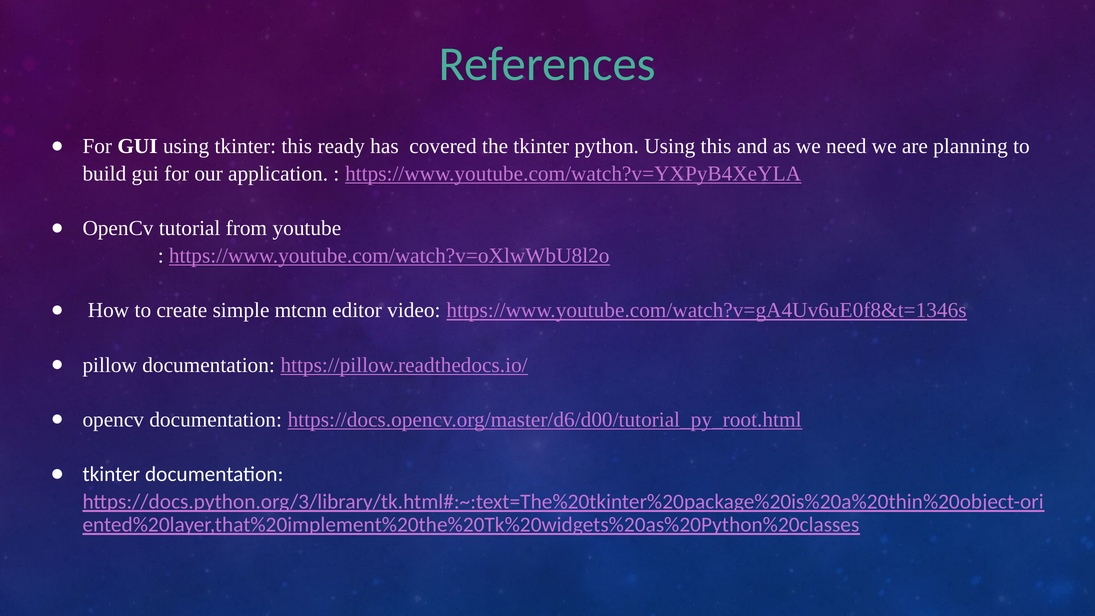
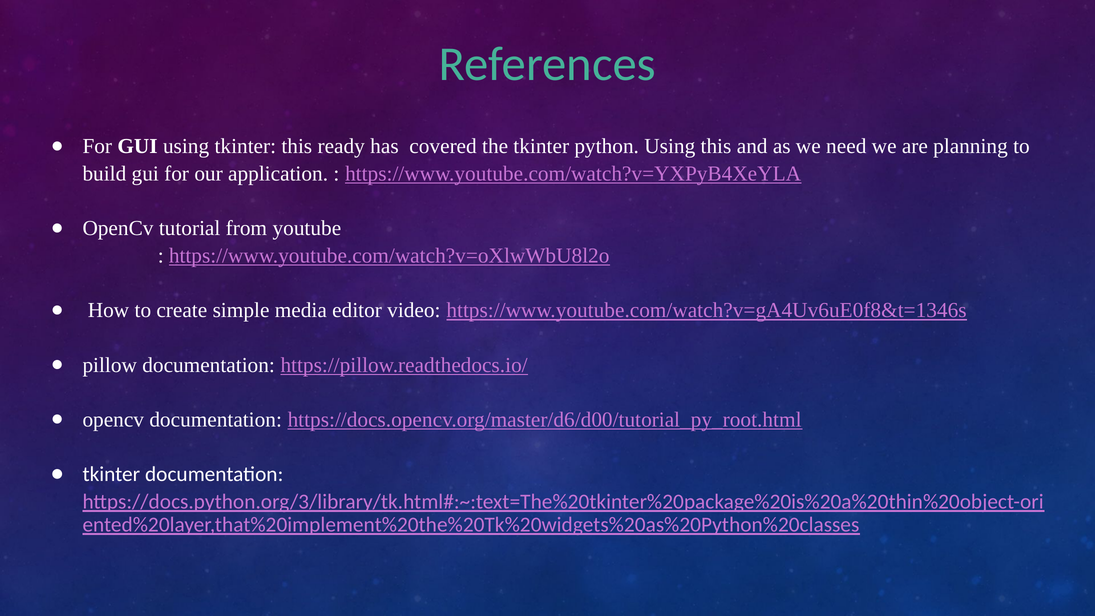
mtcnn: mtcnn -> media
